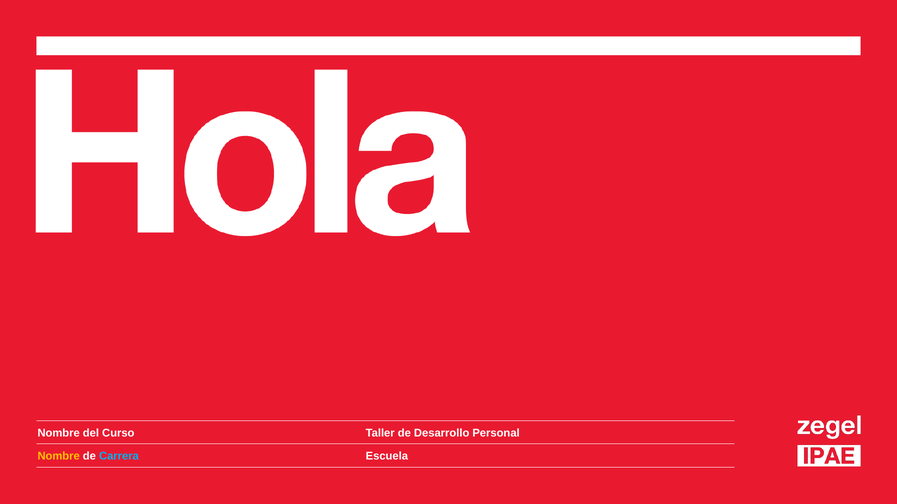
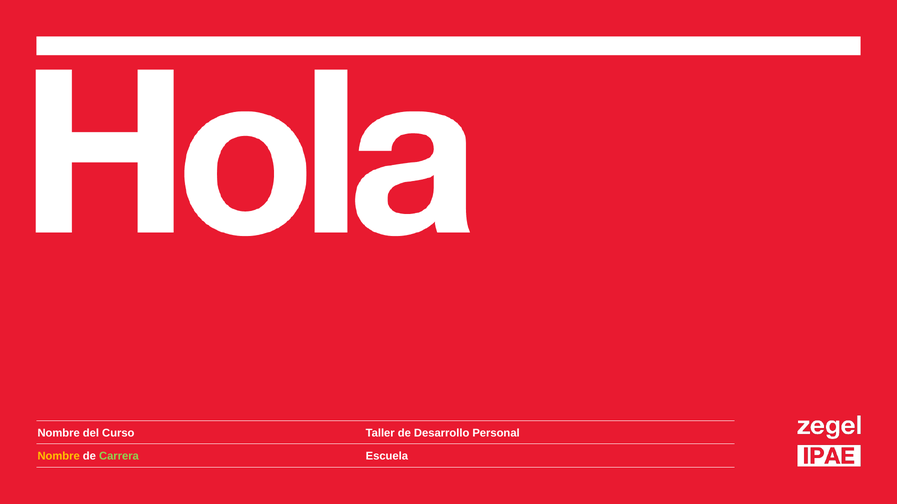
Carrera colour: light blue -> light green
